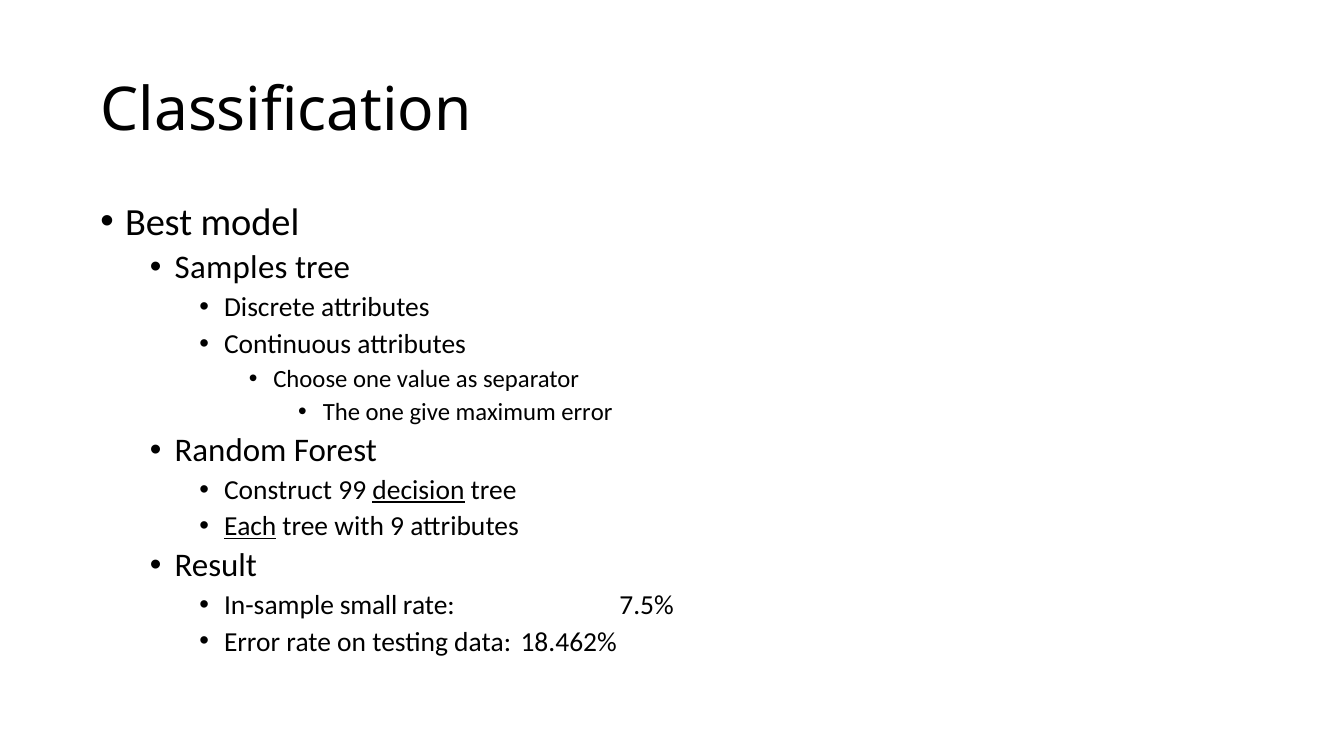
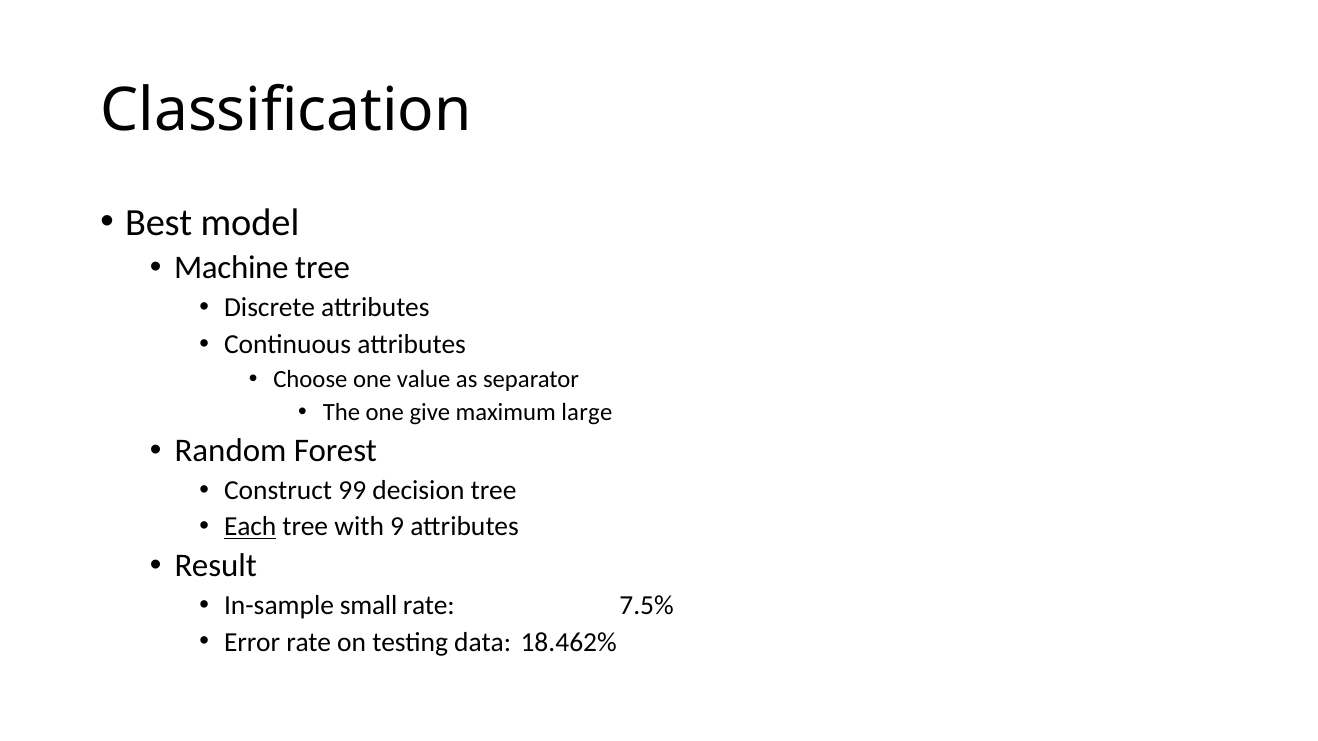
Samples: Samples -> Machine
maximum error: error -> large
decision underline: present -> none
